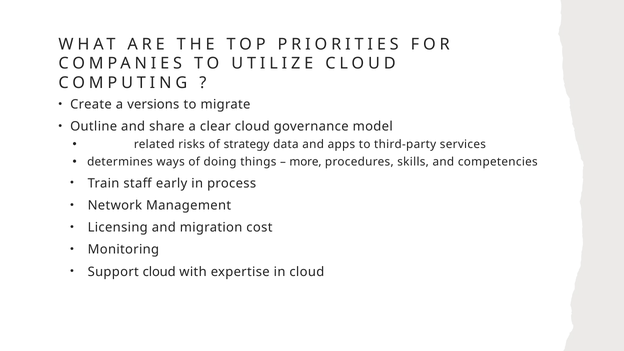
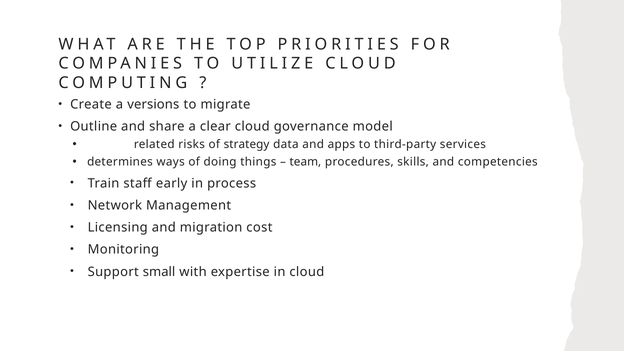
more: more -> team
Support cloud: cloud -> small
